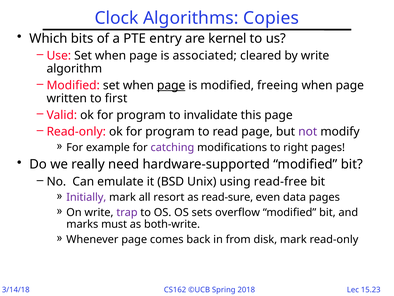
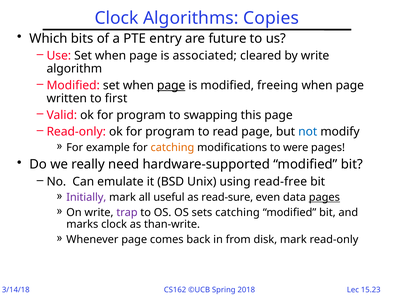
kernel: kernel -> future
invalidate: invalidate -> swapping
not colour: purple -> blue
catching at (172, 147) colour: purple -> orange
right: right -> were
resort: resort -> useful
pages at (324, 197) underline: none -> present
sets overflow: overflow -> catching
marks must: must -> clock
both-write: both-write -> than-write
